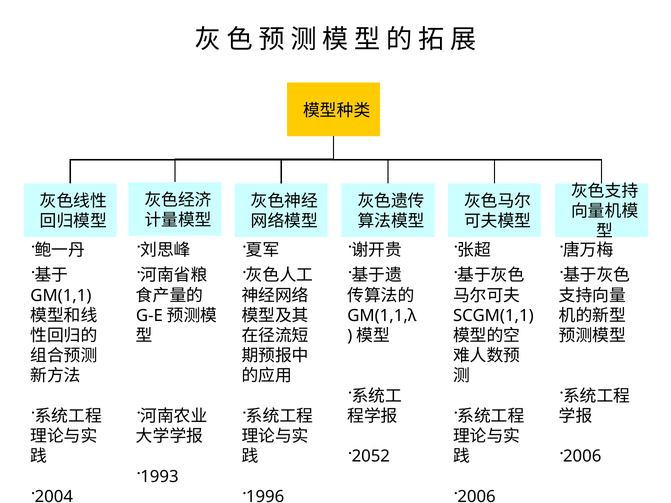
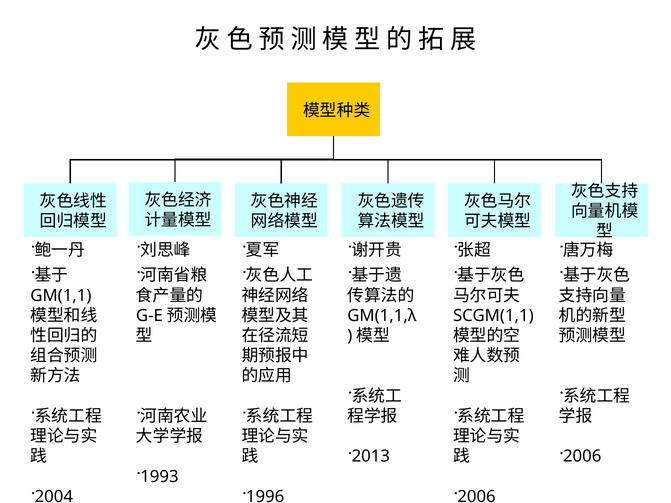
2052: 2052 -> 2013
